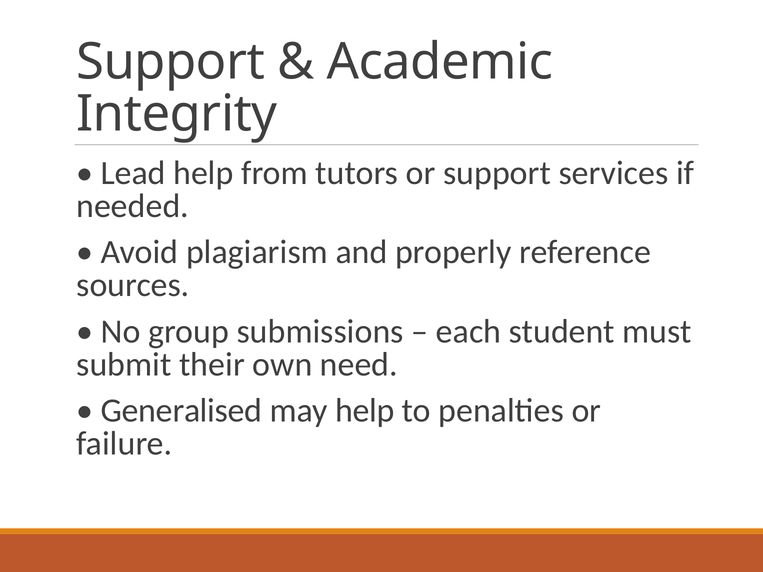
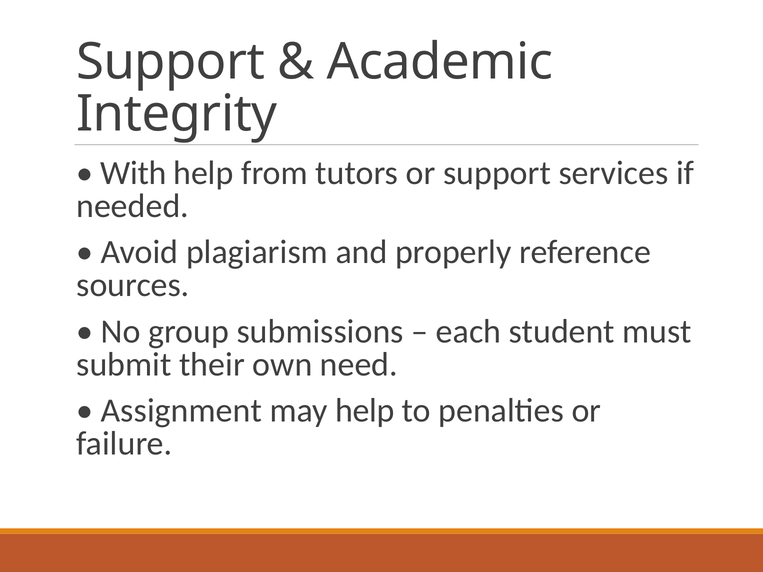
Lead: Lead -> With
Generalised: Generalised -> Assignment
